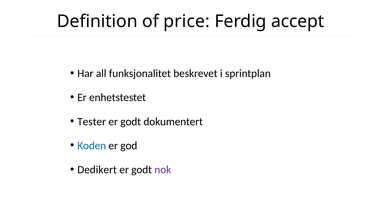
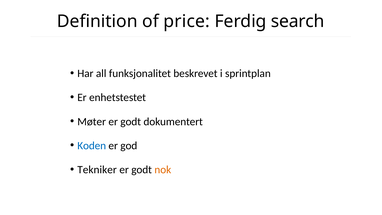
accept: accept -> search
Tester: Tester -> Møter
Dedikert: Dedikert -> Tekniker
nok colour: purple -> orange
